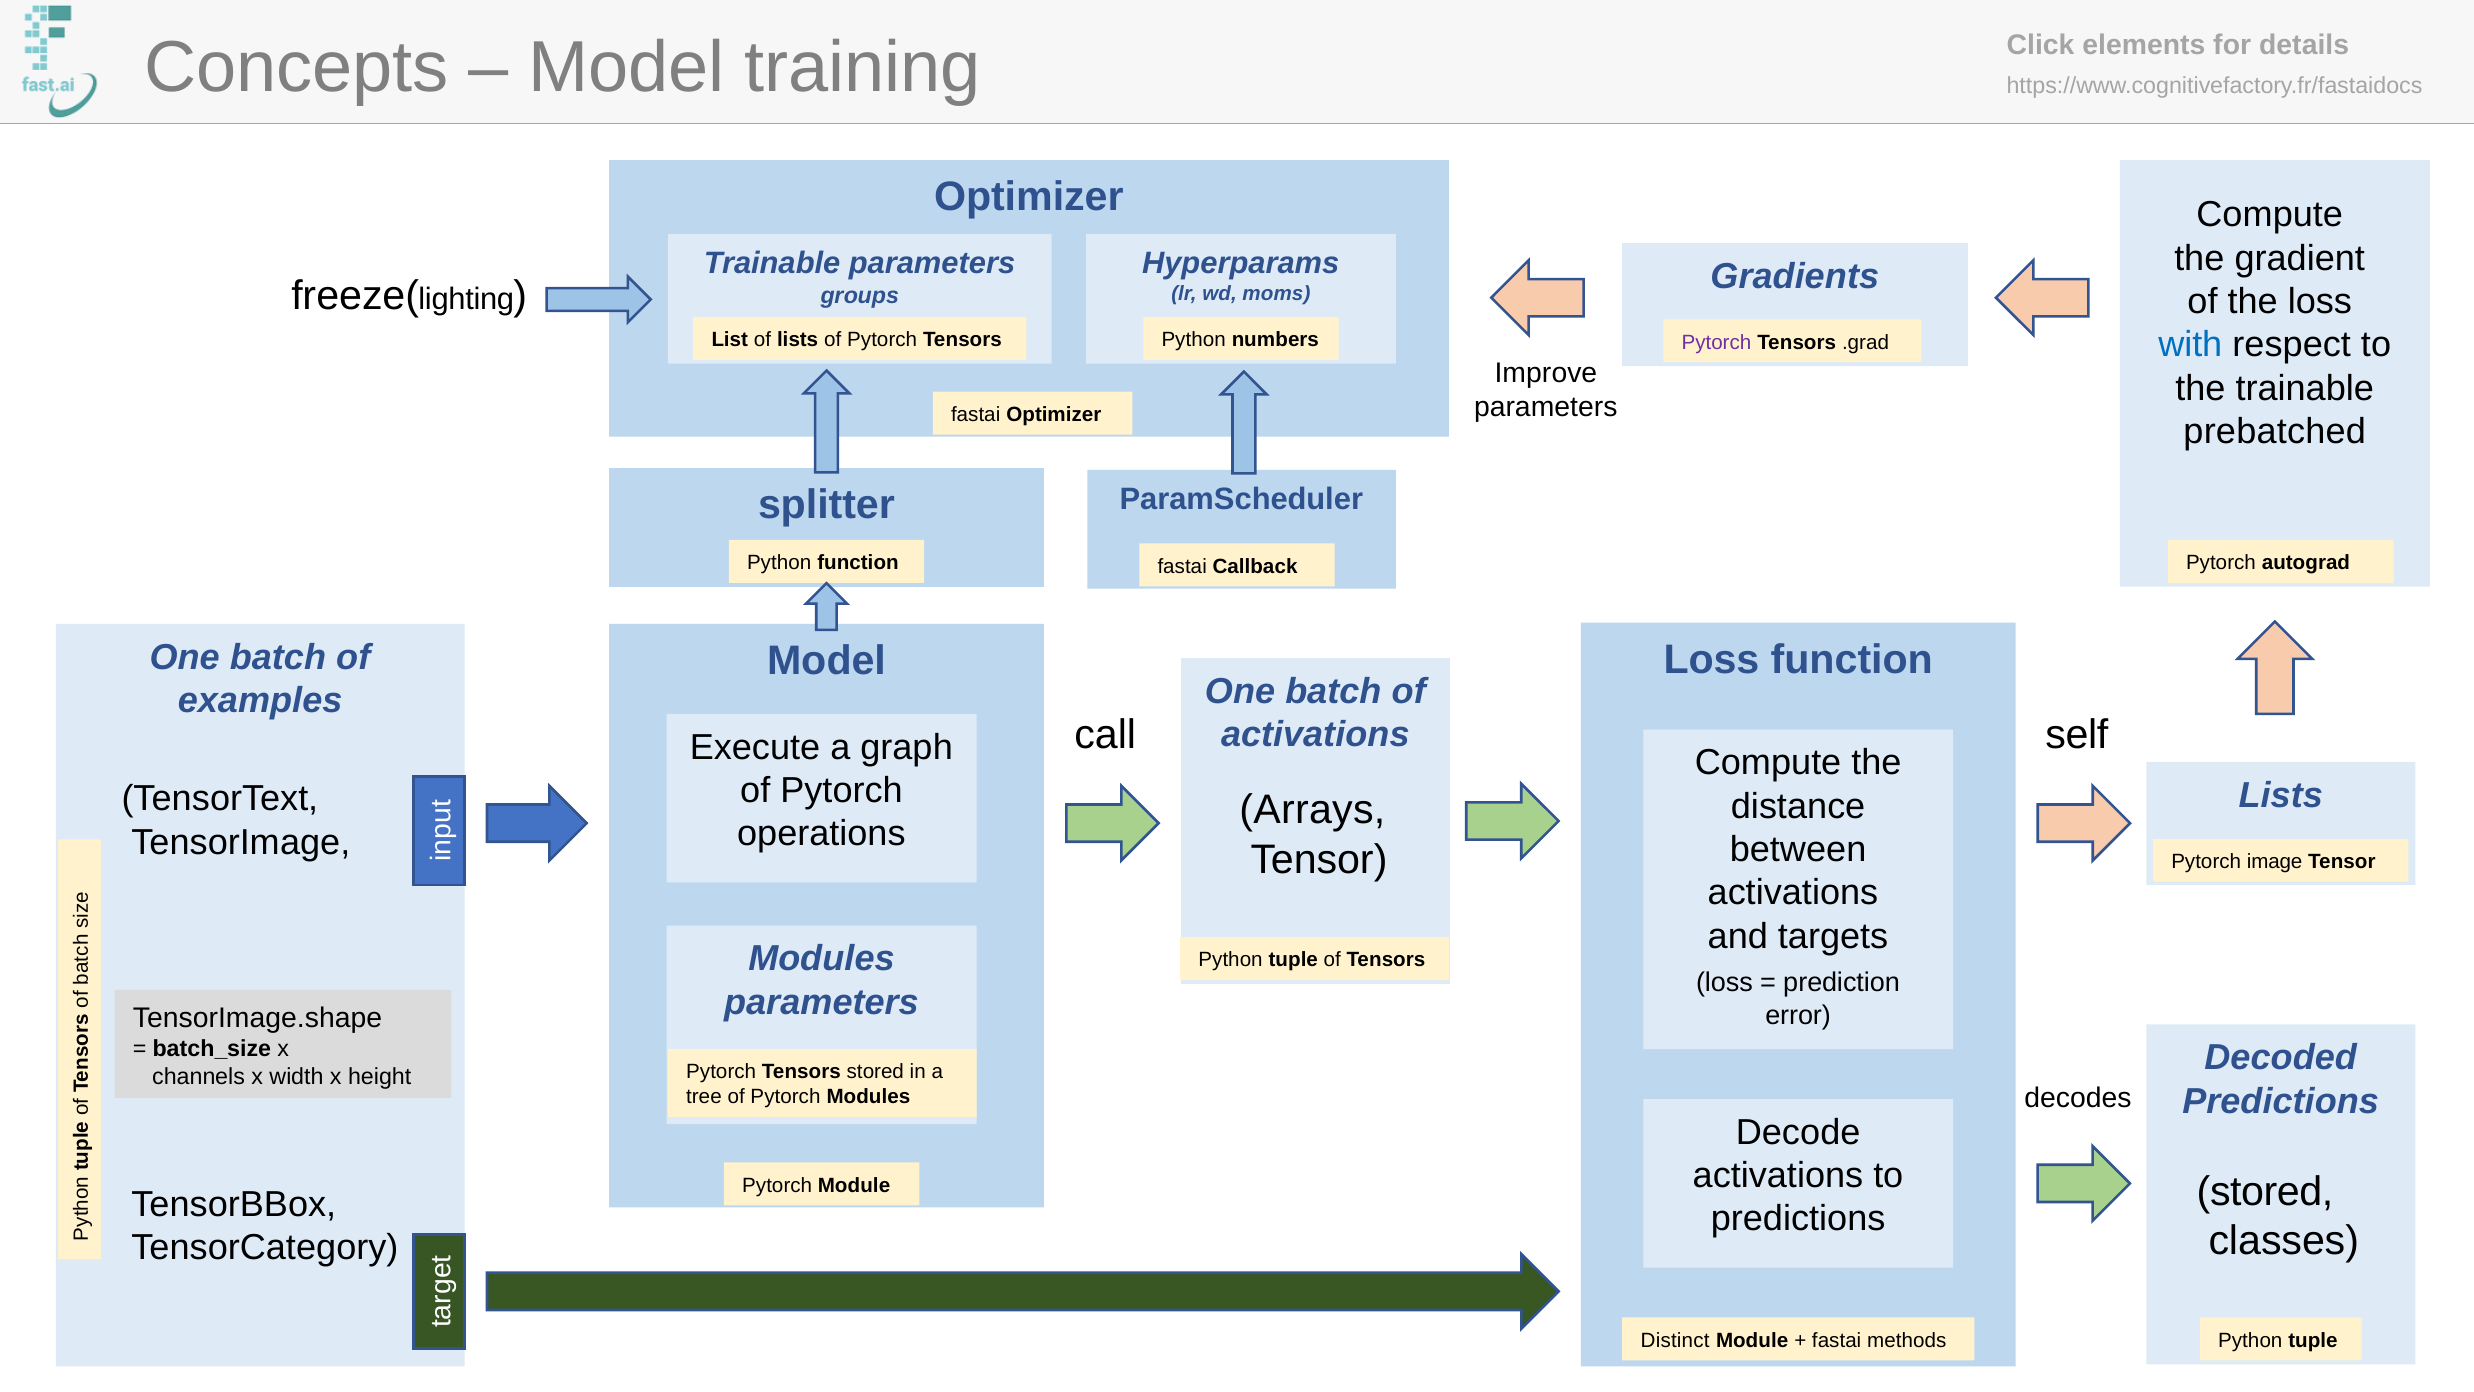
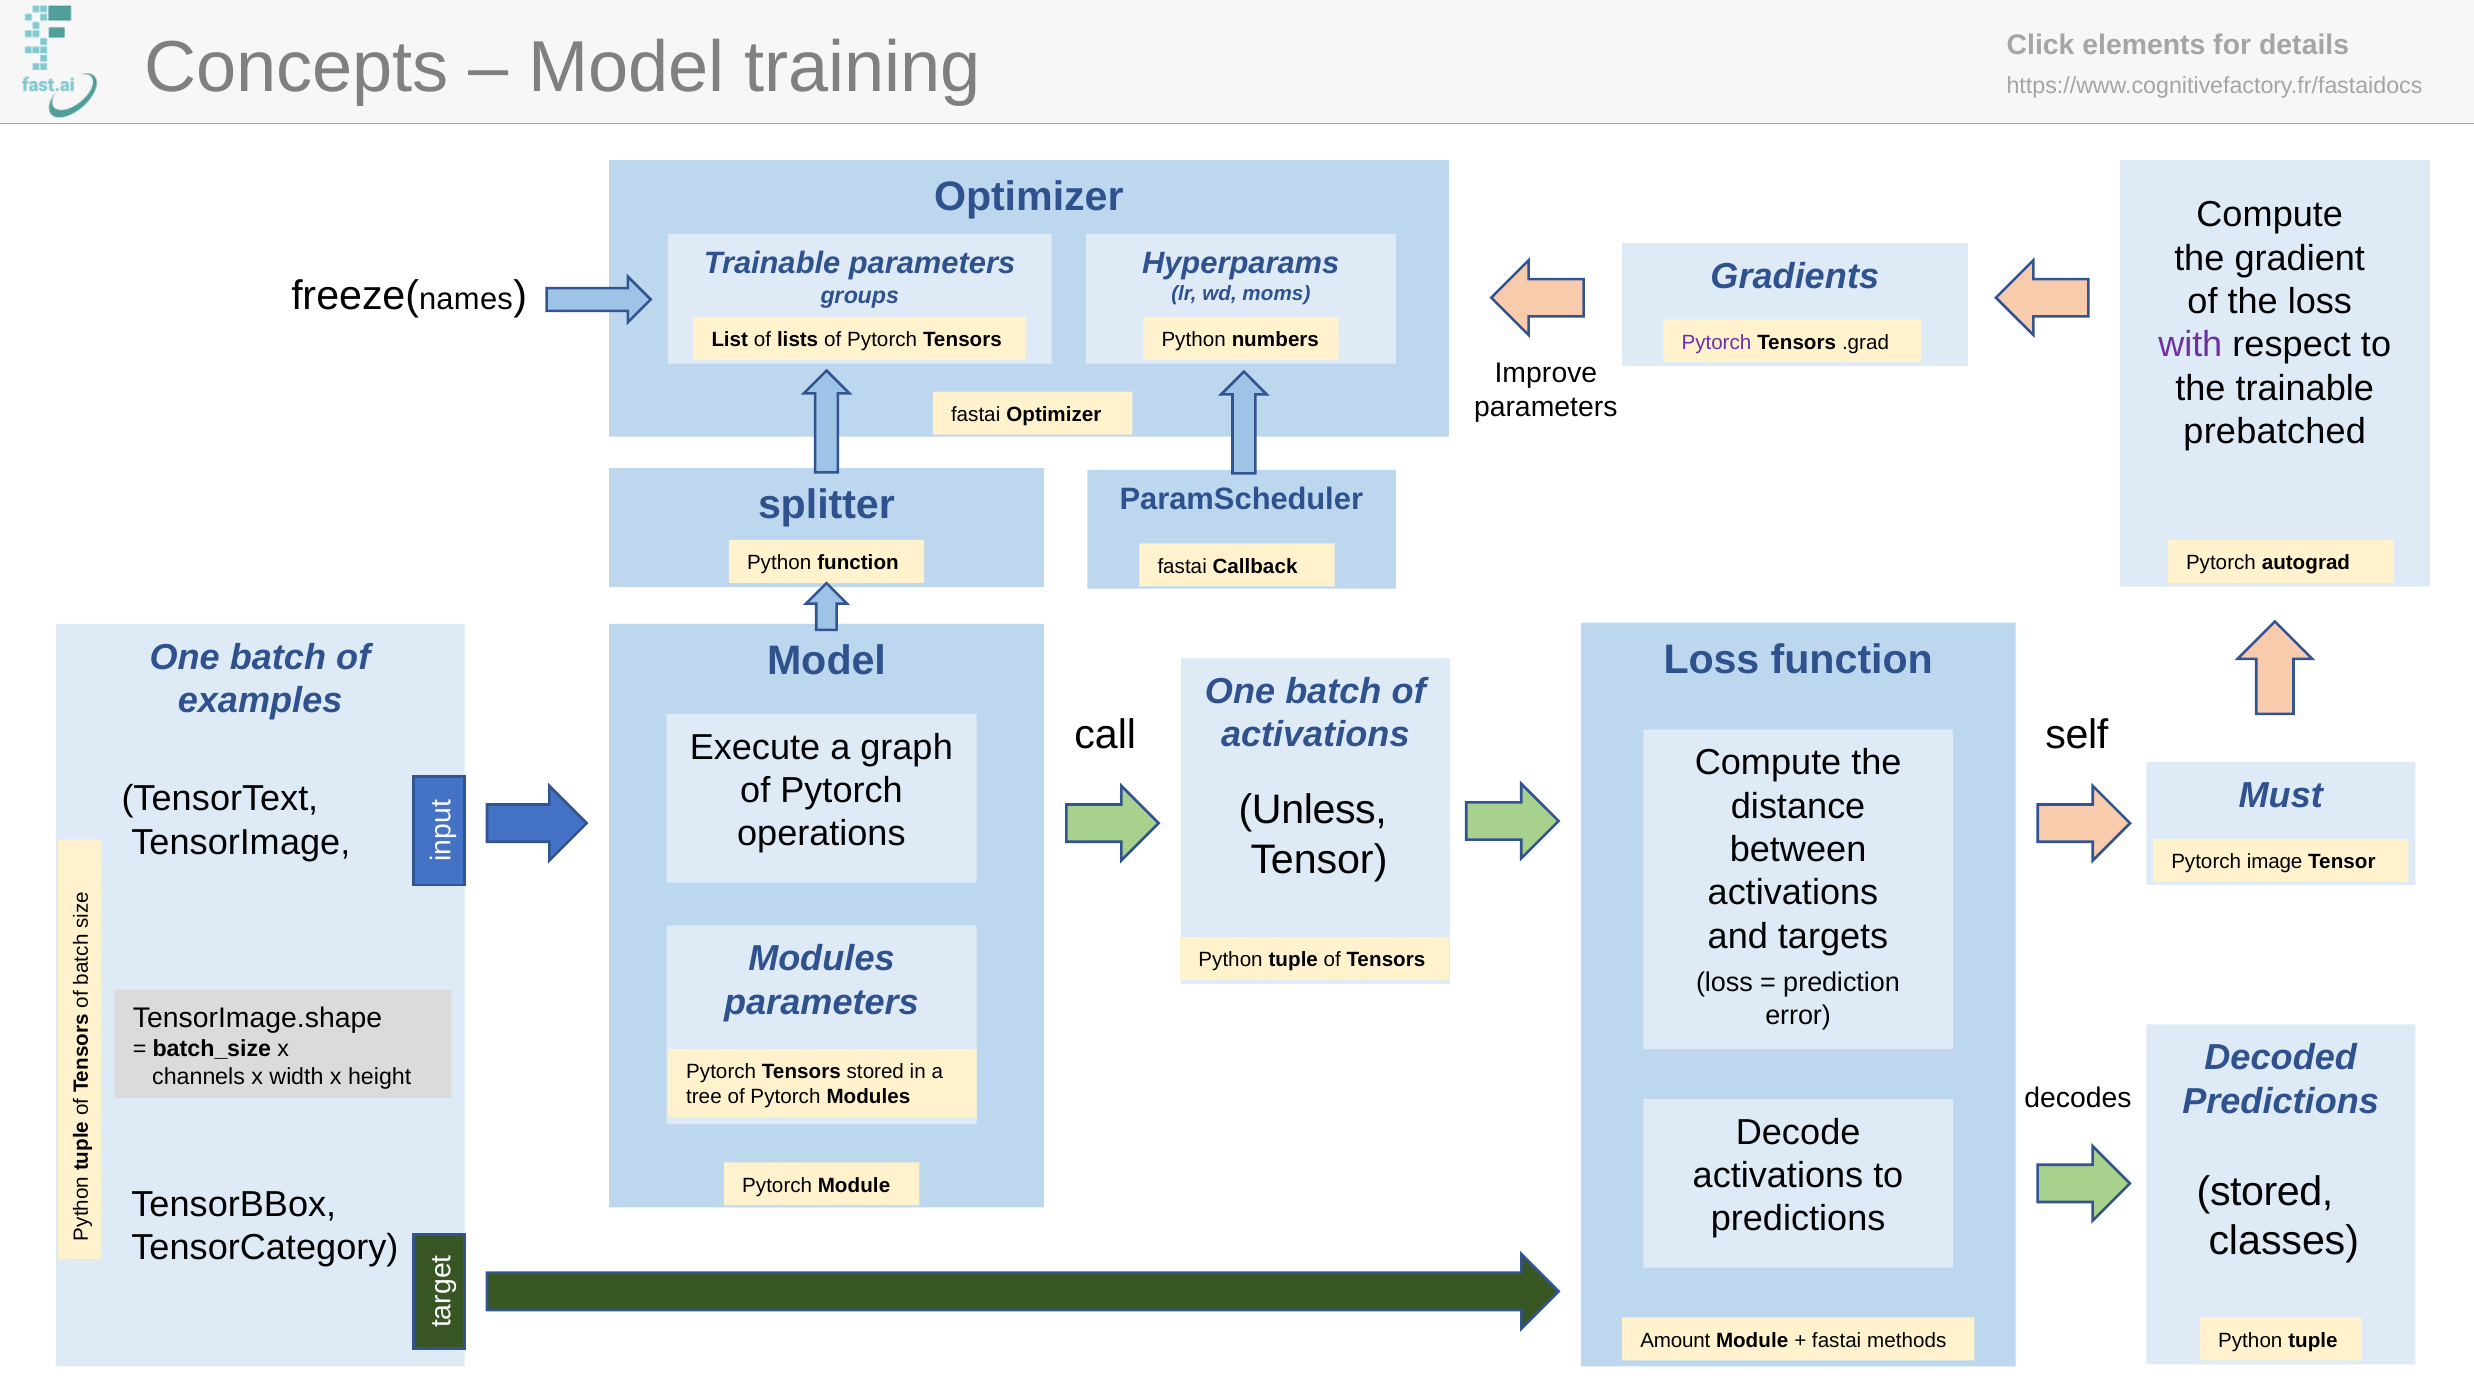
lighting: lighting -> names
with colour: blue -> purple
Lists at (2281, 795): Lists -> Must
Arrays: Arrays -> Unless
Distinct: Distinct -> Amount
